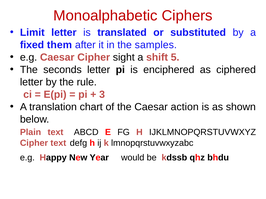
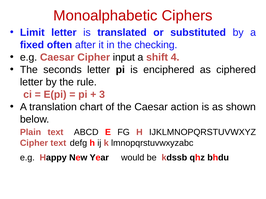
them: them -> often
samples: samples -> checking
sight: sight -> input
5: 5 -> 4
